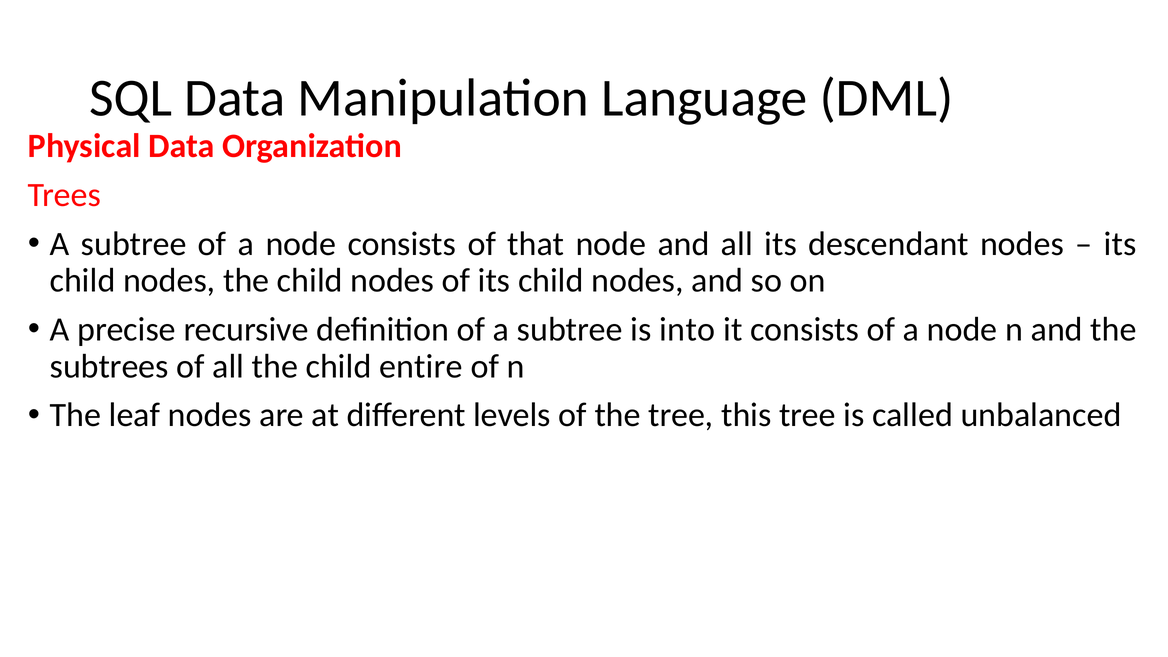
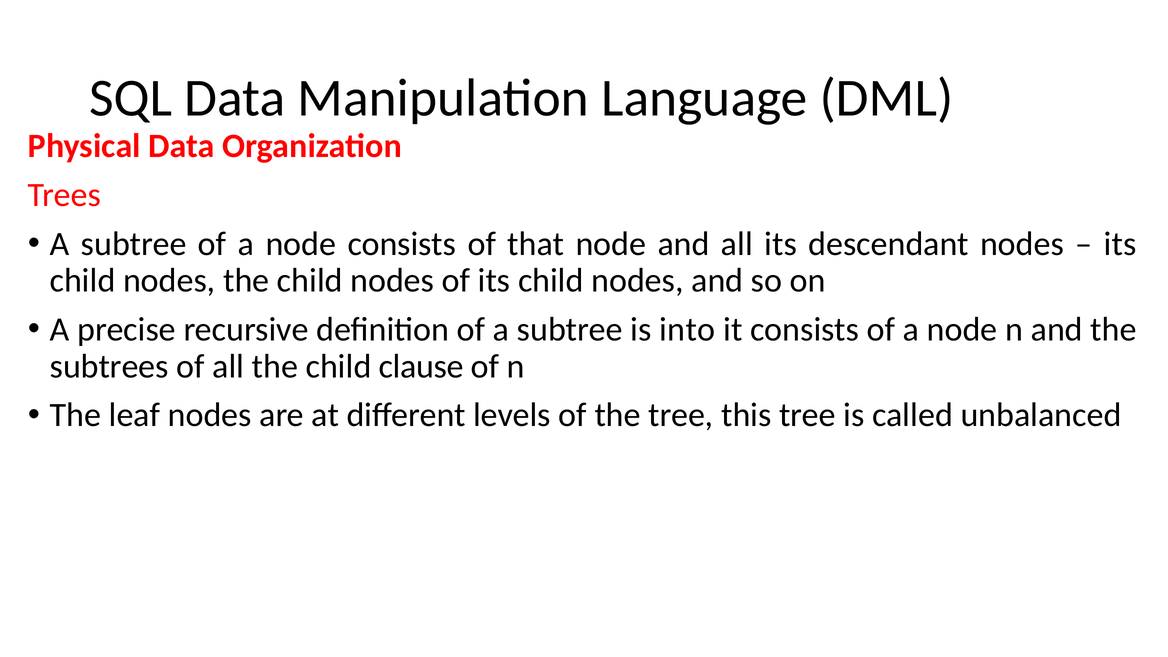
entire: entire -> clause
